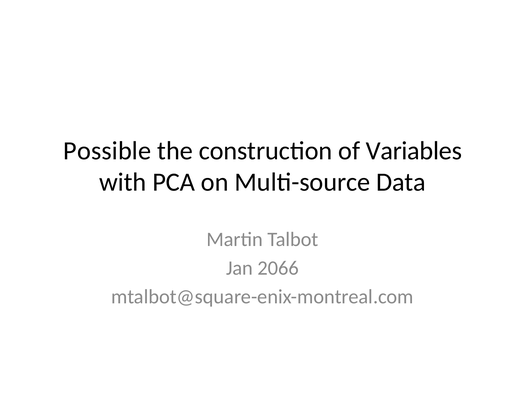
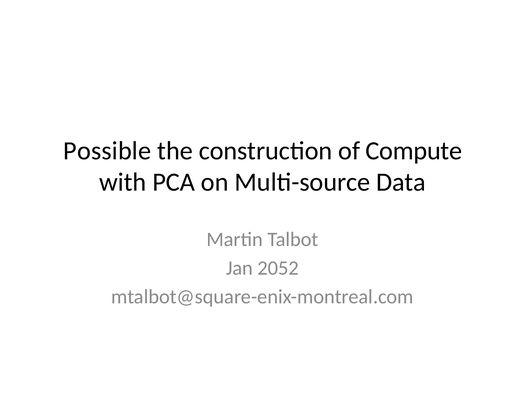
Variables: Variables -> Compute
2066: 2066 -> 2052
